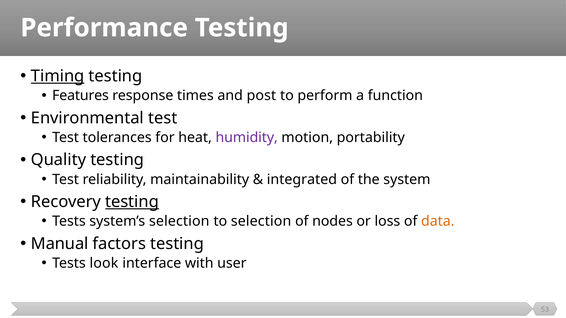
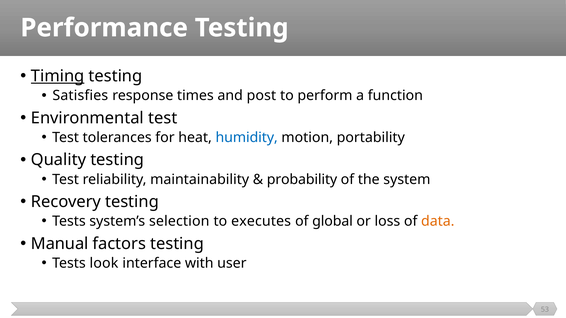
Features: Features -> Satisfies
humidity colour: purple -> blue
integrated: integrated -> probability
testing at (132, 202) underline: present -> none
to selection: selection -> executes
nodes: nodes -> global
